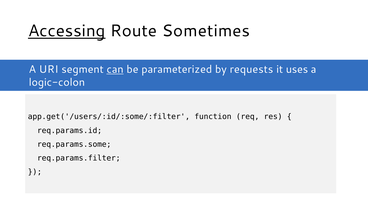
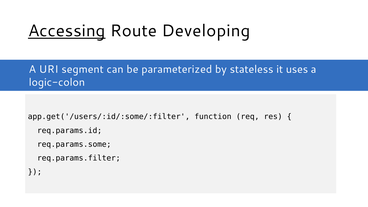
Sometimes: Sometimes -> Developing
can underline: present -> none
requests: requests -> stateless
